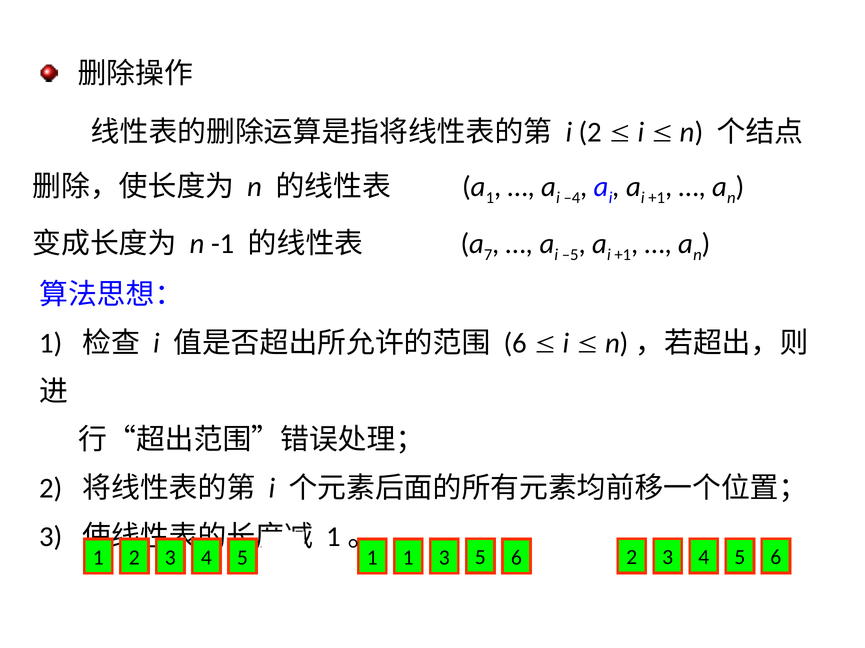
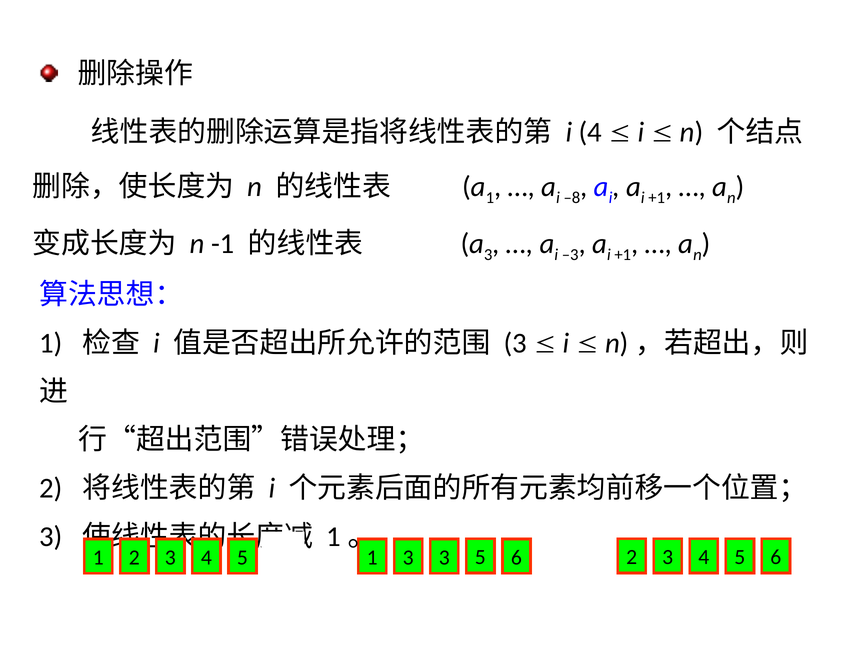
i 2: 2 -> 4
–4: –4 -> –8
7 at (488, 255): 7 -> 3
–5: –5 -> –3
6 at (515, 344): 6 -> 3
1 1: 1 -> 3
